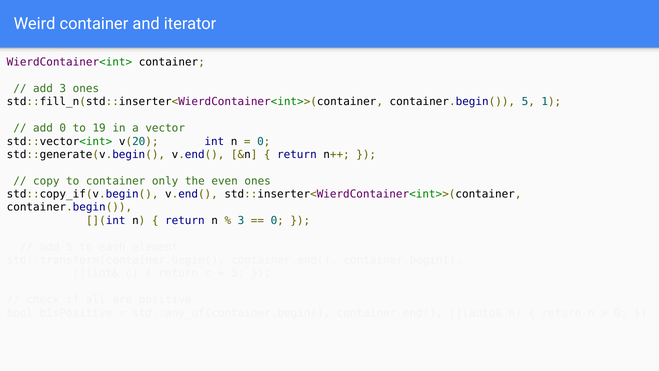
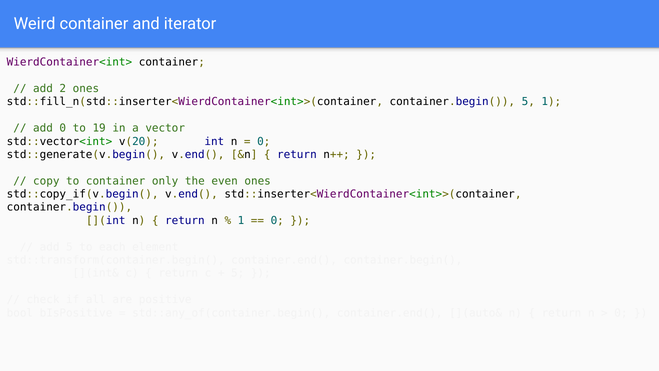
add 3: 3 -> 2
3 at (241, 220): 3 -> 1
